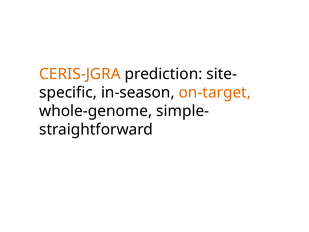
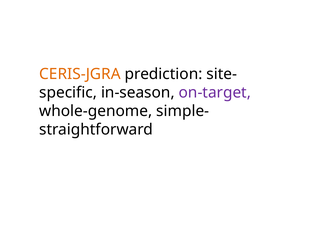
on-target colour: orange -> purple
